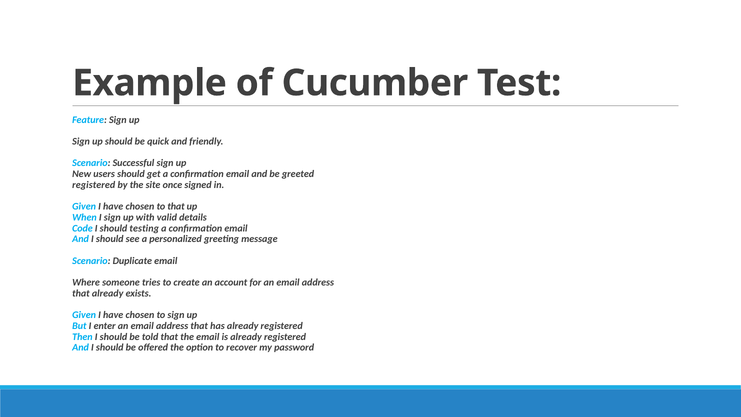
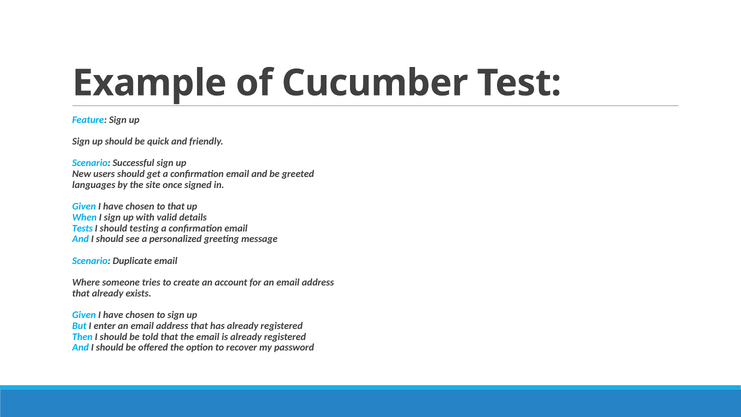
registered at (94, 185): registered -> languages
Code: Code -> Tests
